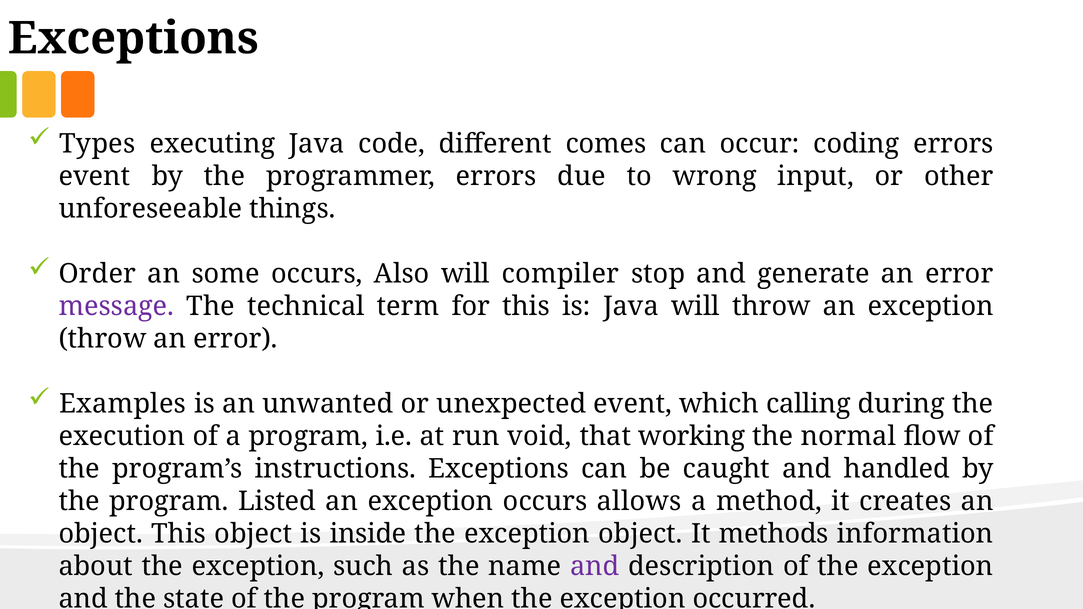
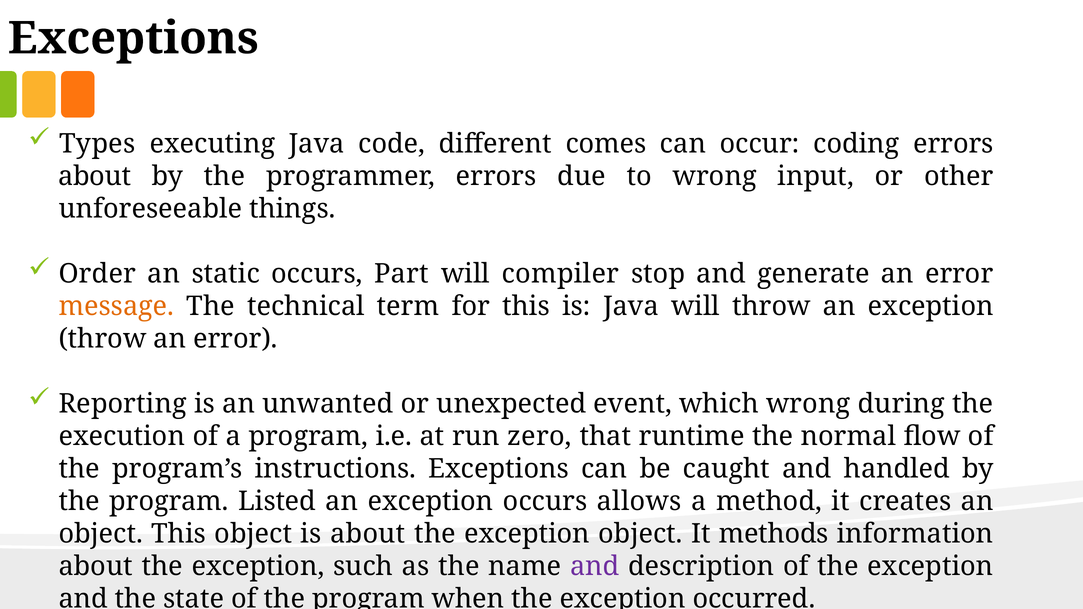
event at (95, 176): event -> about
some: some -> static
Also: Also -> Part
message colour: purple -> orange
Examples: Examples -> Reporting
which calling: calling -> wrong
void: void -> zero
working: working -> runtime
is inside: inside -> about
